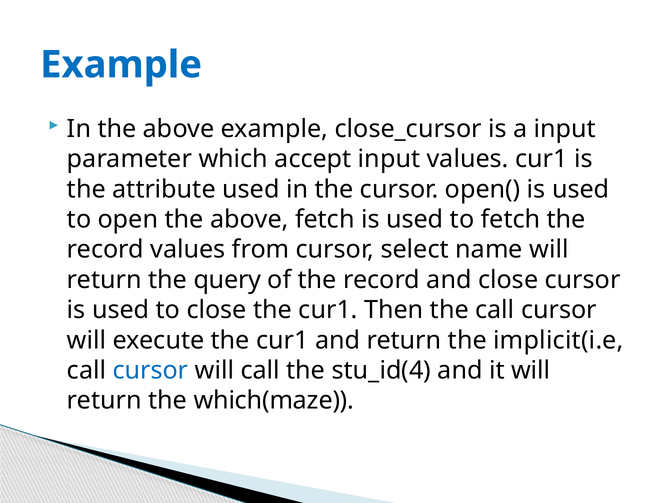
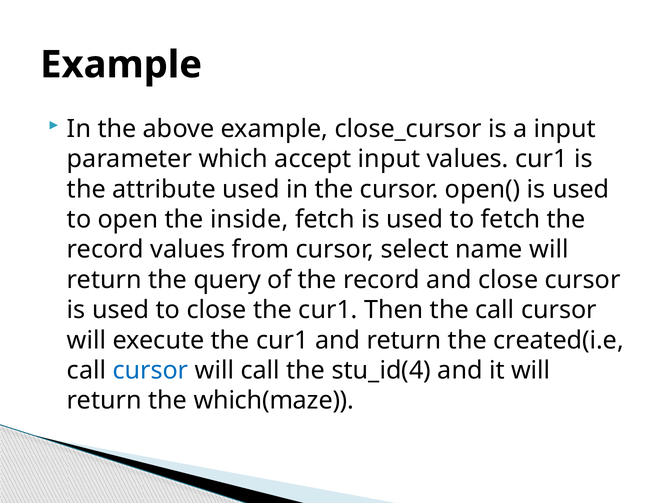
Example at (121, 65) colour: blue -> black
open the above: above -> inside
implicit(i.e: implicit(i.e -> created(i.e
